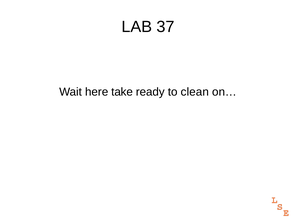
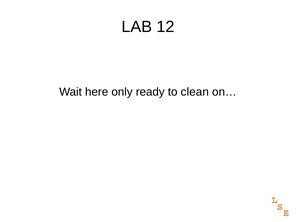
37: 37 -> 12
take: take -> only
